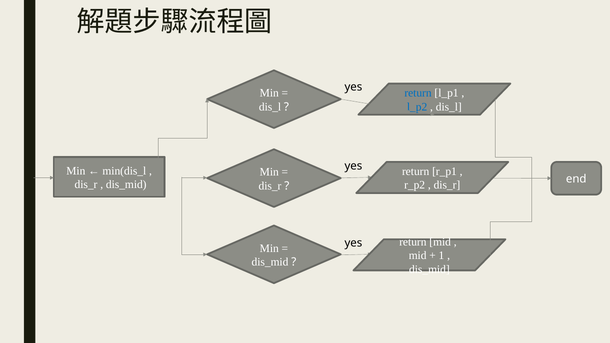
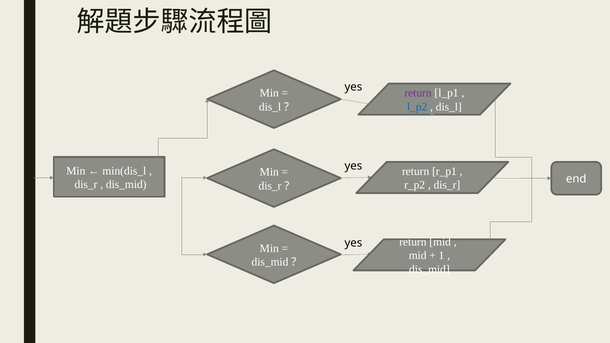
return at (418, 93) colour: blue -> purple
